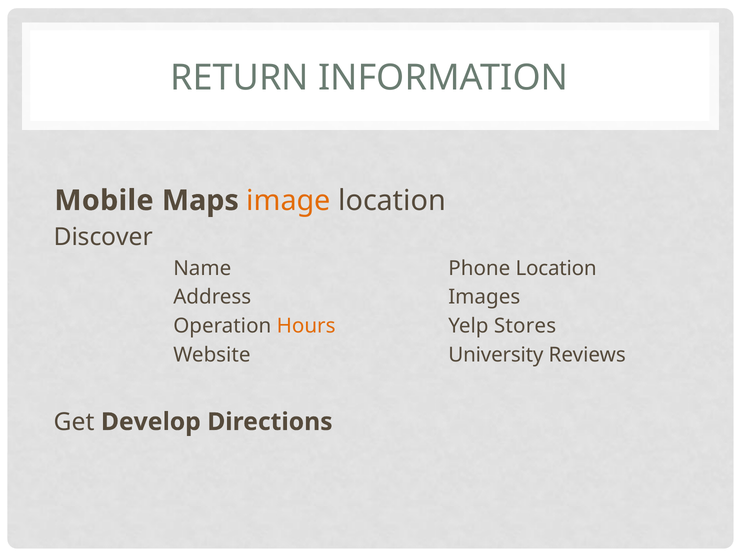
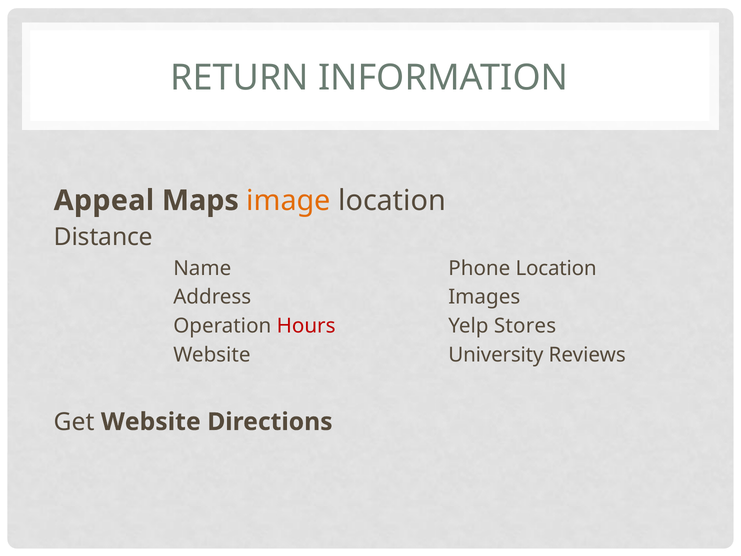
Mobile: Mobile -> Appeal
Discover: Discover -> Distance
Hours colour: orange -> red
Get Develop: Develop -> Website
